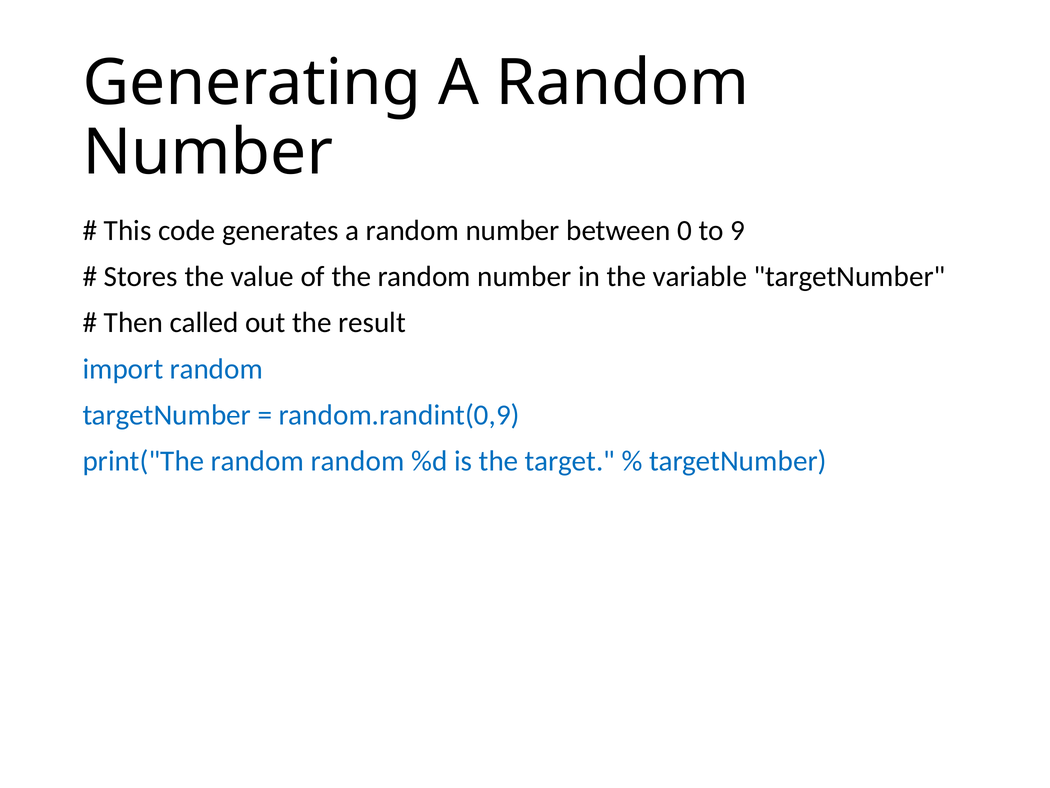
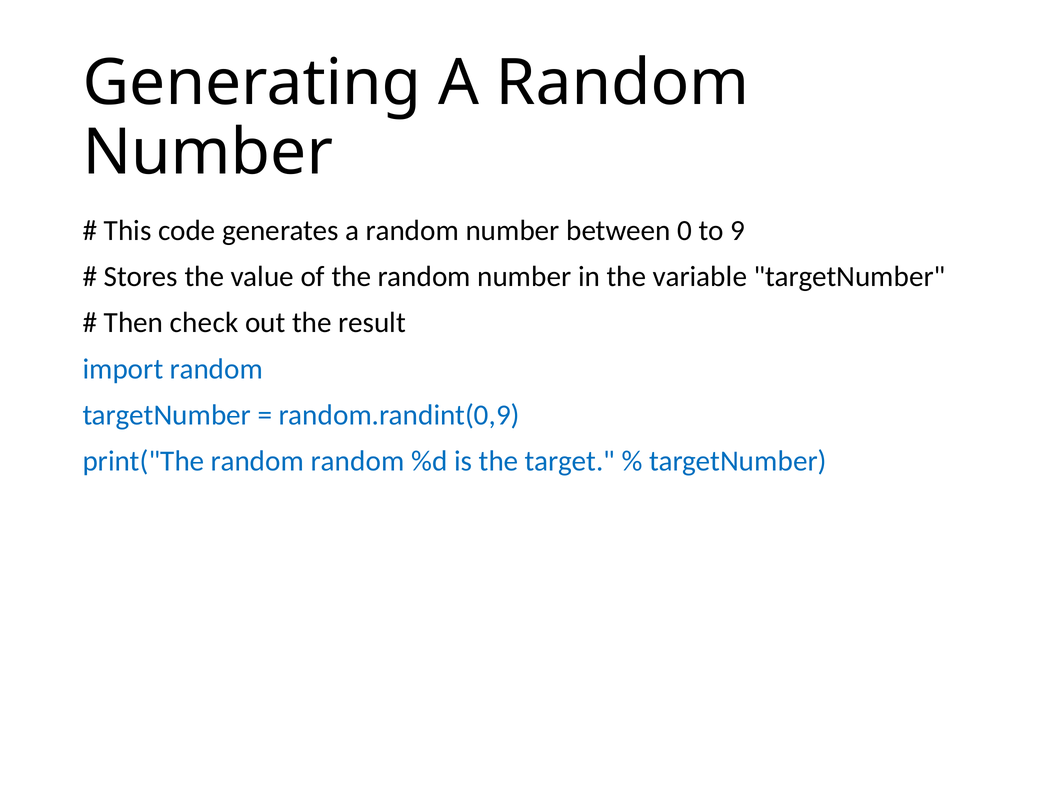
called: called -> check
